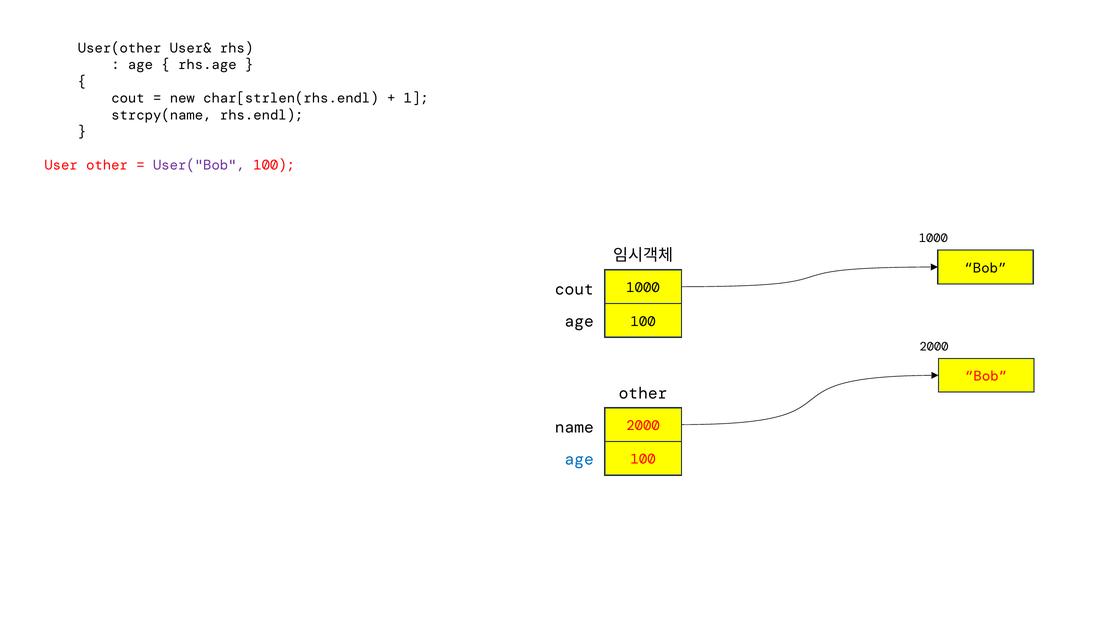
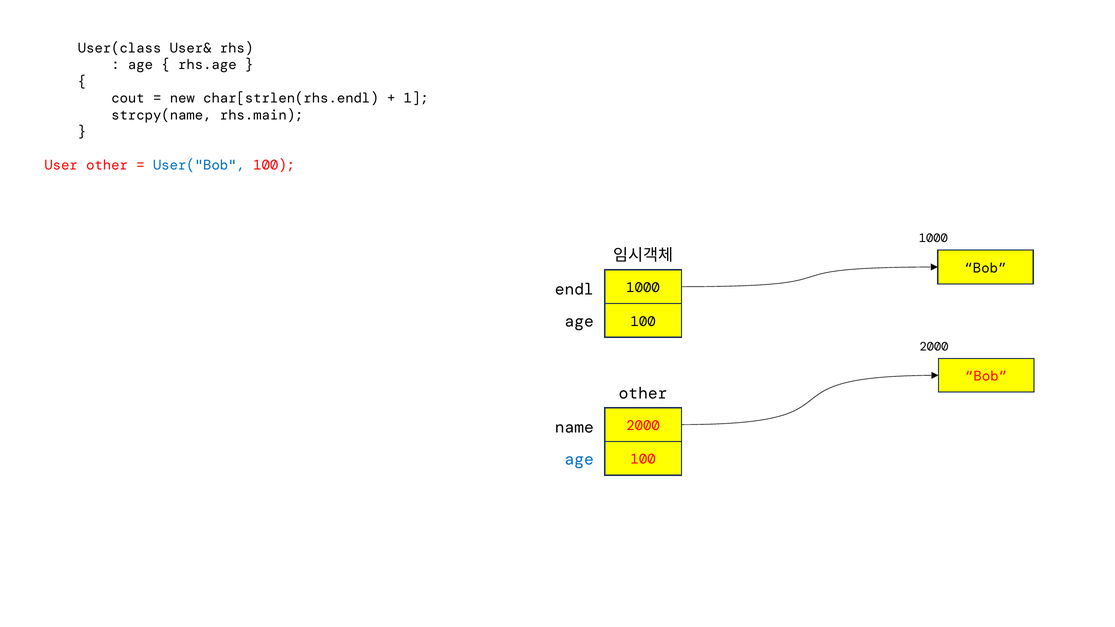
User(other: User(other -> User(class
rhs.endl: rhs.endl -> rhs.main
User("Bob colour: purple -> blue
cout at (574, 290): cout -> endl
